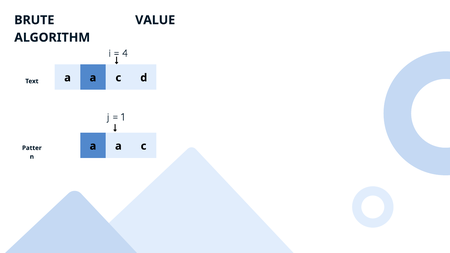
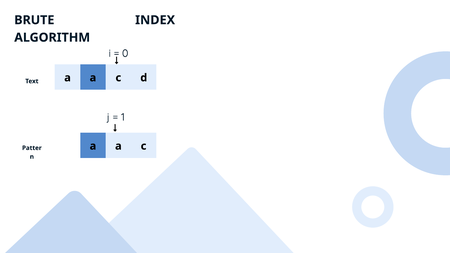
VALUE: VALUE -> INDEX
4: 4 -> 0
